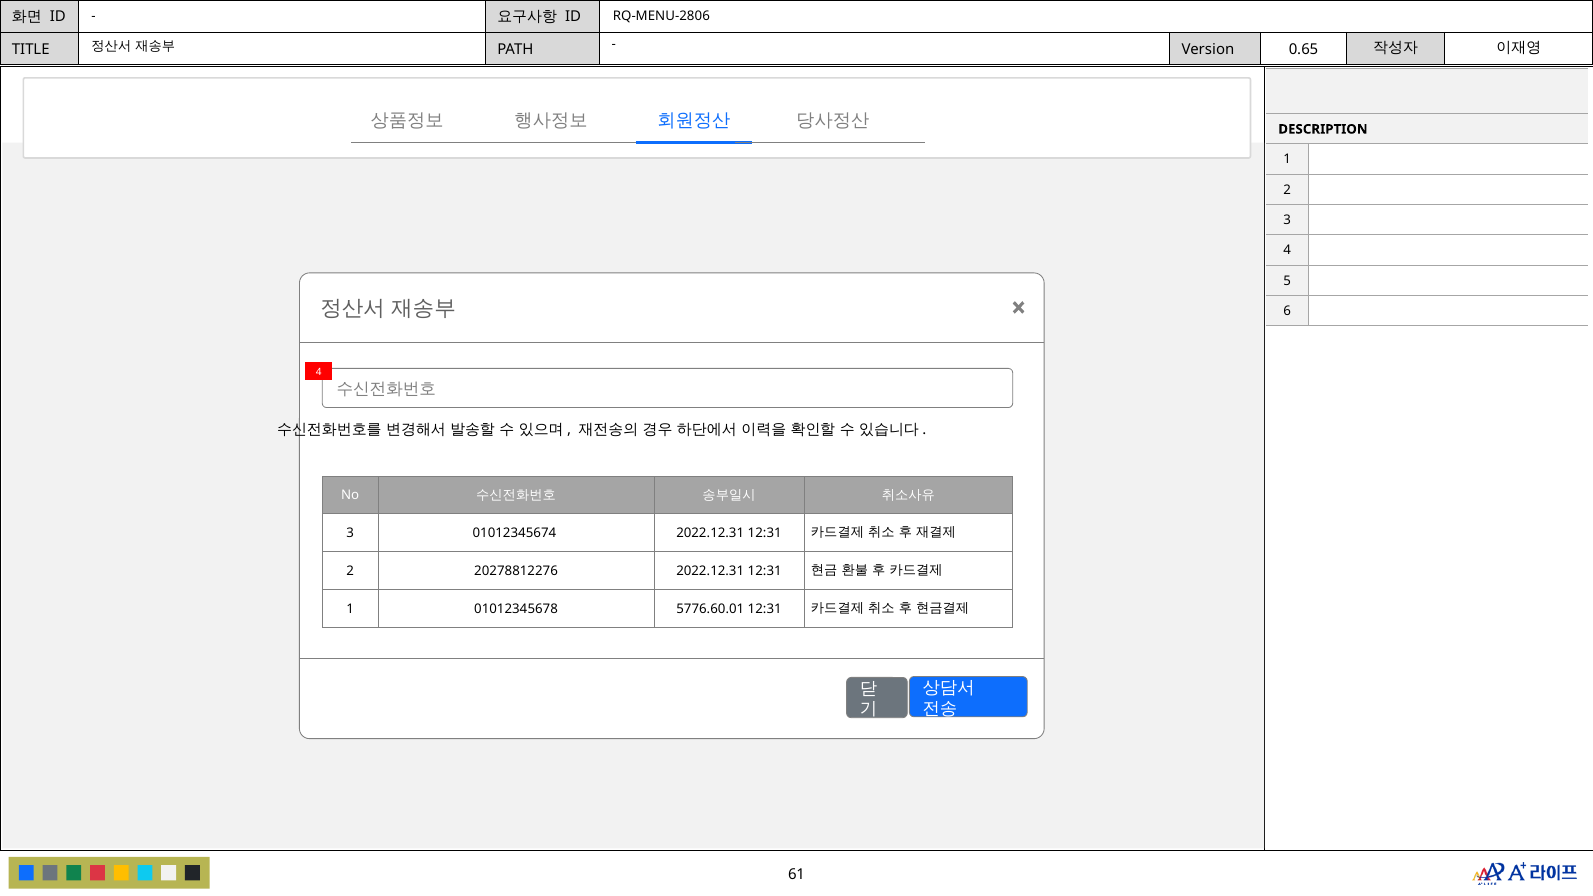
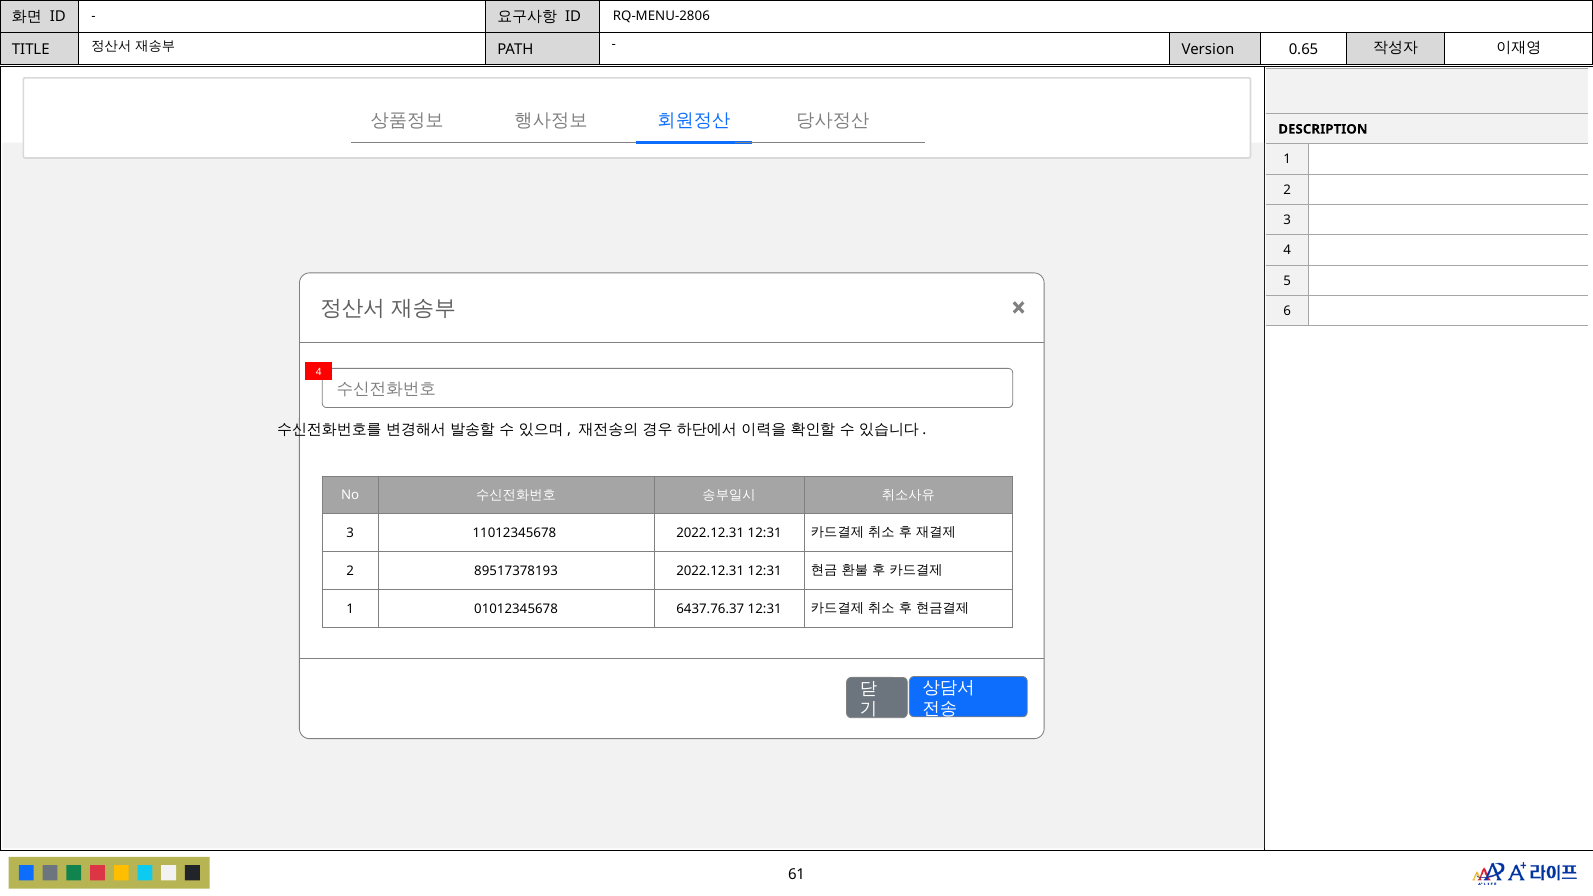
01012345674: 01012345674 -> 11012345678
20278812276: 20278812276 -> 89517378193
5776.60.01: 5776.60.01 -> 6437.76.37
